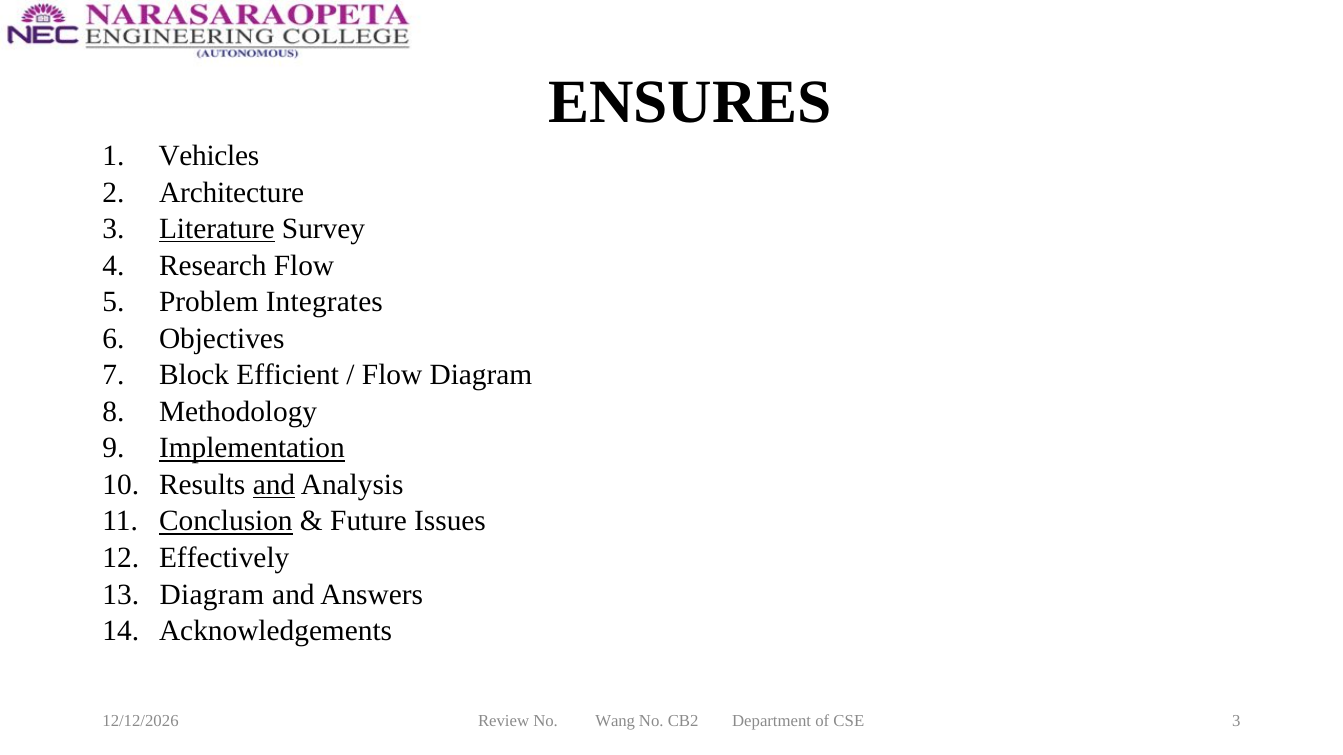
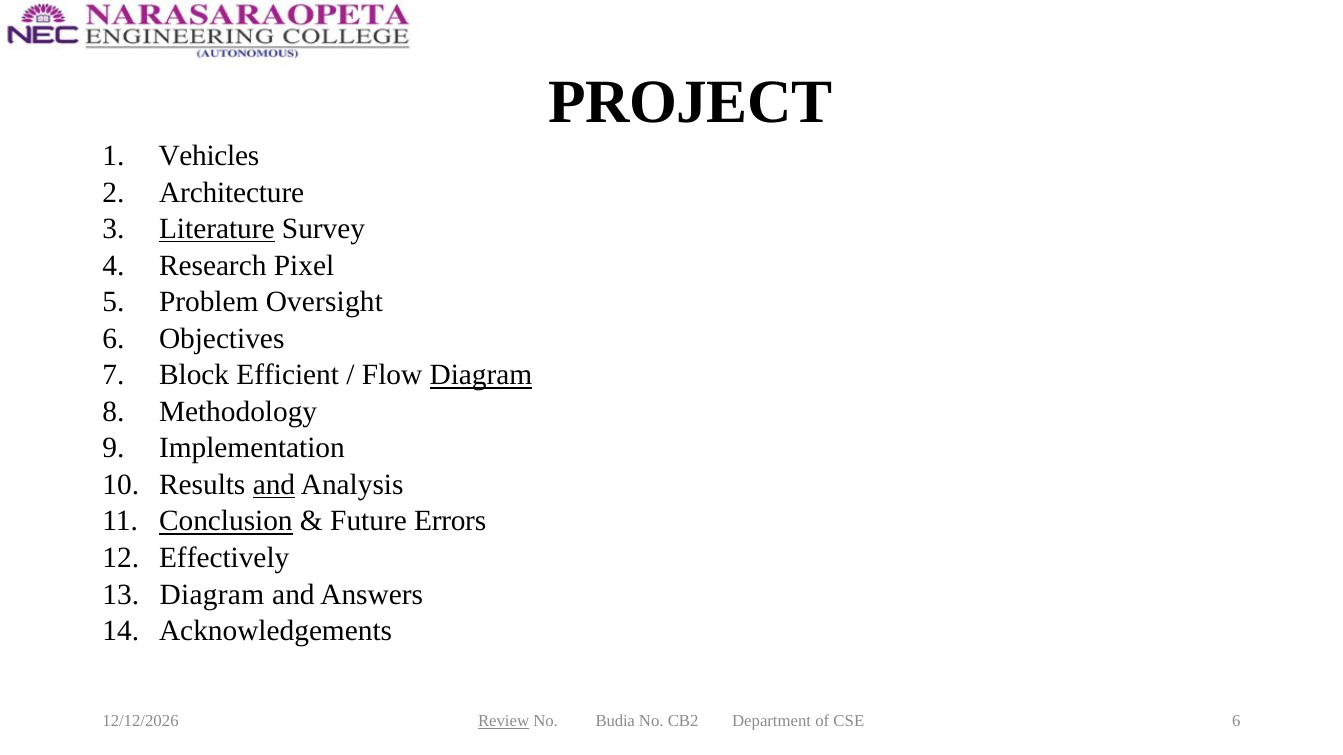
ENSURES: ENSURES -> PROJECT
Research Flow: Flow -> Pixel
Integrates: Integrates -> Oversight
Diagram at (481, 375) underline: none -> present
Implementation underline: present -> none
Issues: Issues -> Errors
Review underline: none -> present
Wang: Wang -> Budia
CSE 3: 3 -> 6
